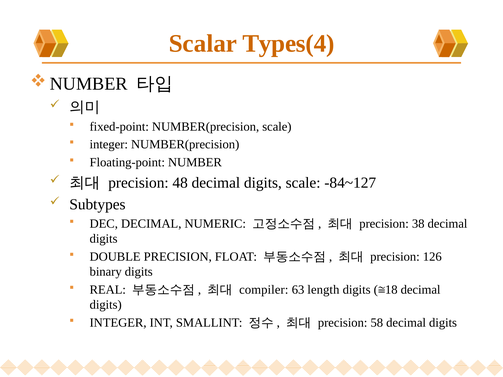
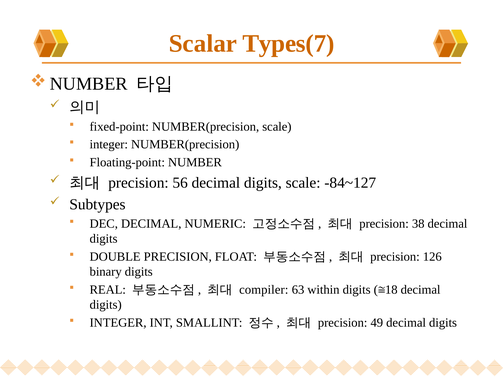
Types(4: Types(4 -> Types(7
48: 48 -> 56
length: length -> within
58: 58 -> 49
